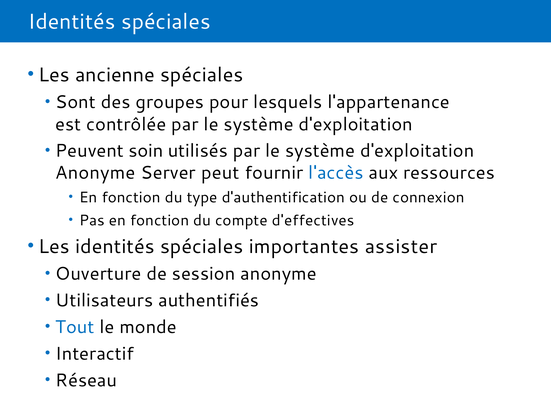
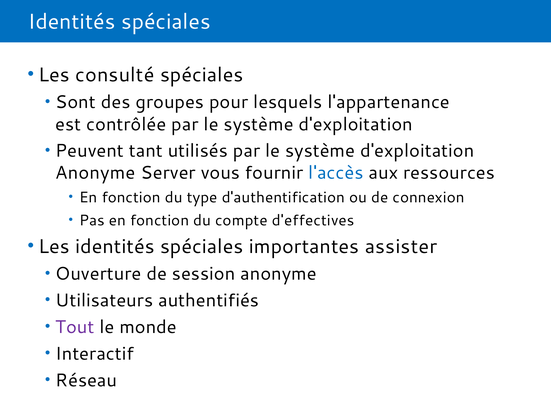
ancienne: ancienne -> consulté
soin: soin -> tant
peut: peut -> vous
Tout colour: blue -> purple
